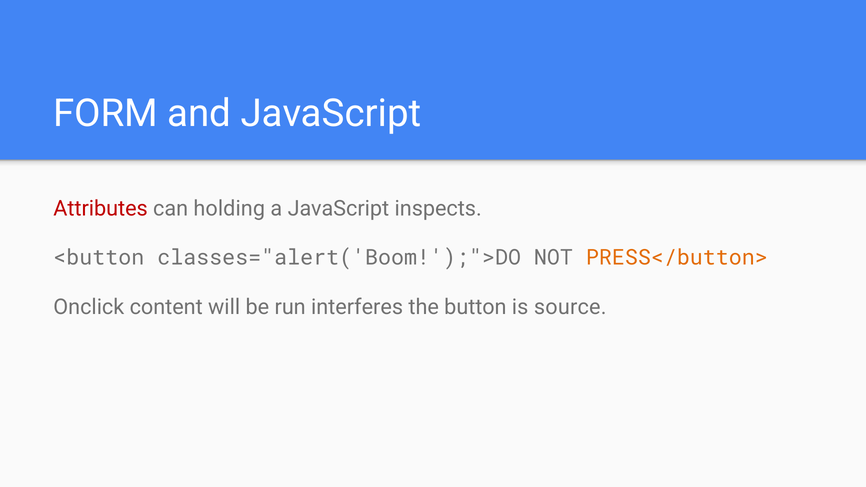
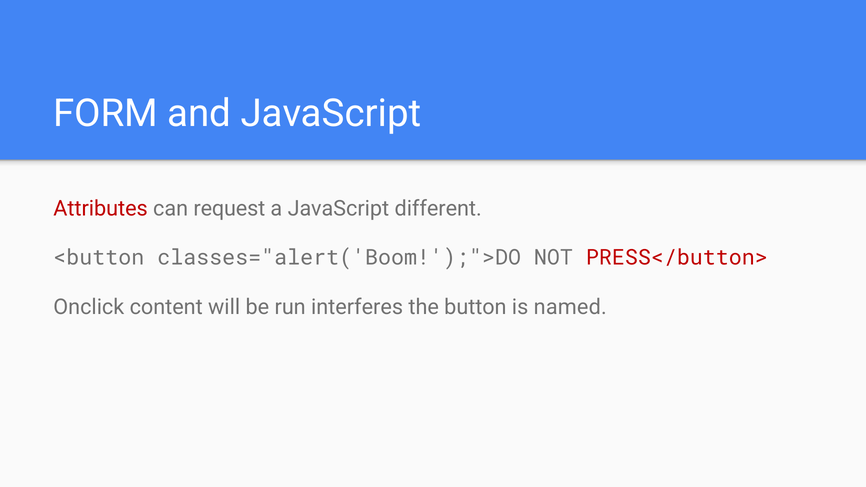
holding: holding -> request
inspects: inspects -> different
PRESS</button> colour: orange -> red
source: source -> named
